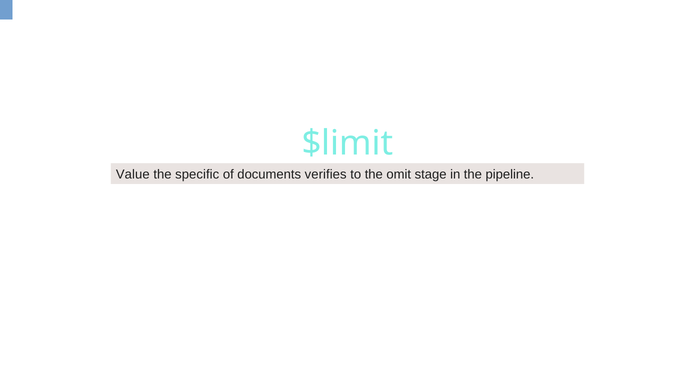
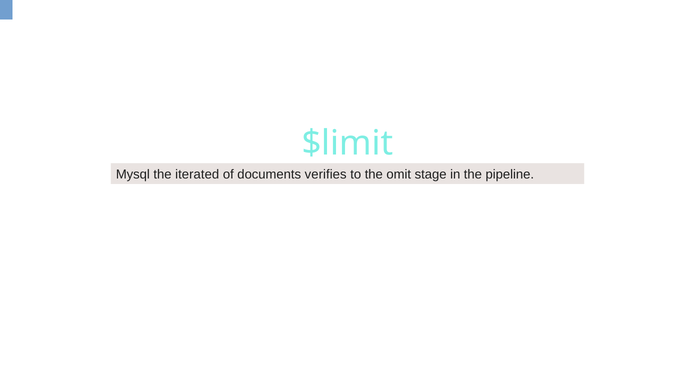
Value: Value -> Mysql
specific: specific -> iterated
